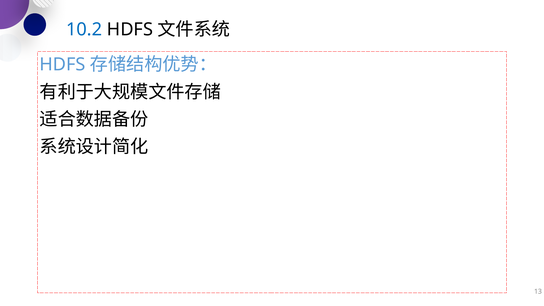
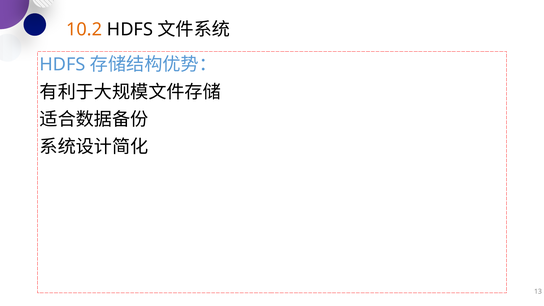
10.2 colour: blue -> orange
